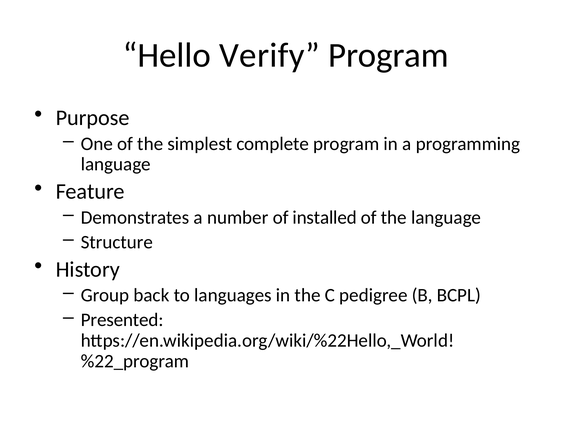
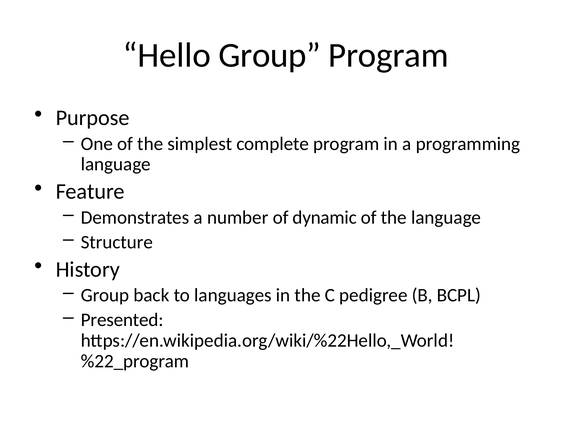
Hello Verify: Verify -> Group
installed: installed -> dynamic
